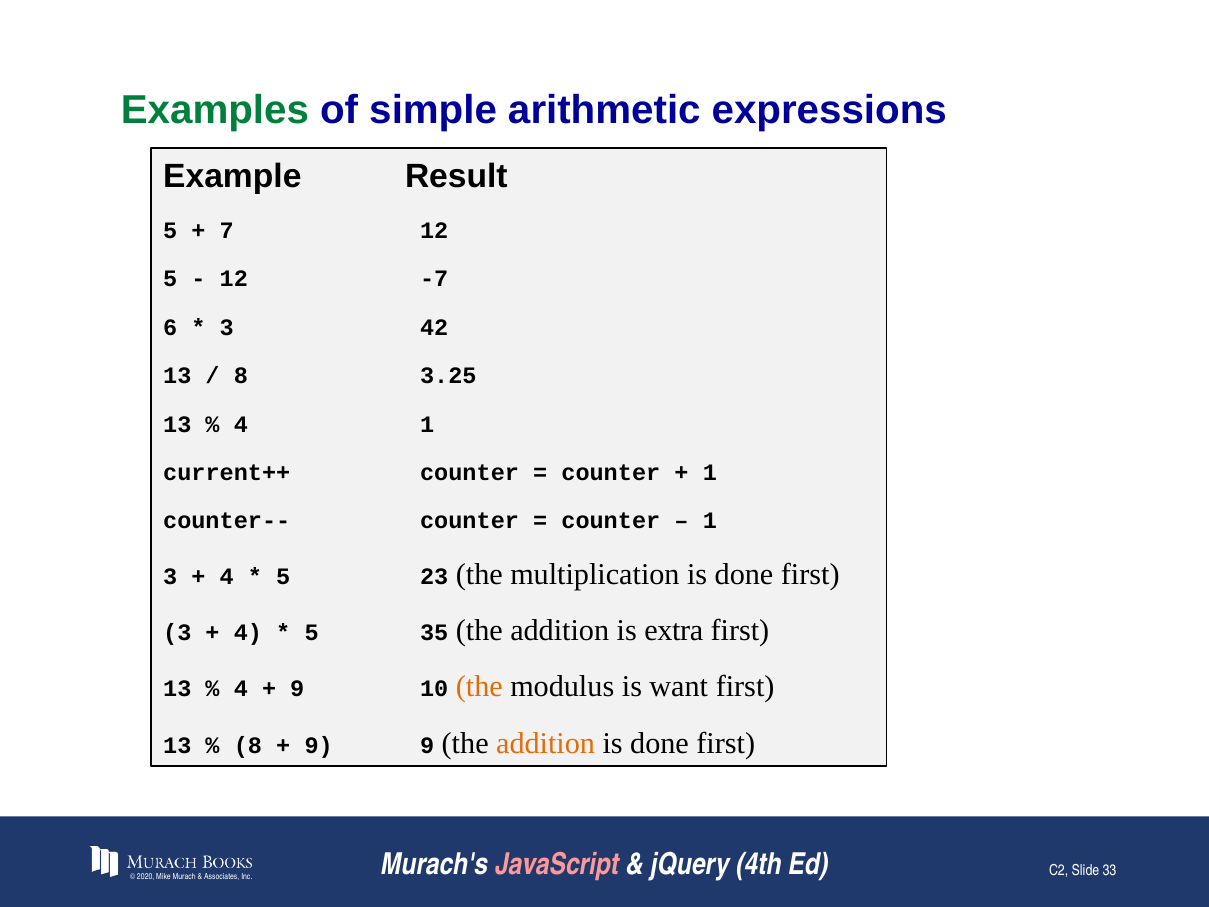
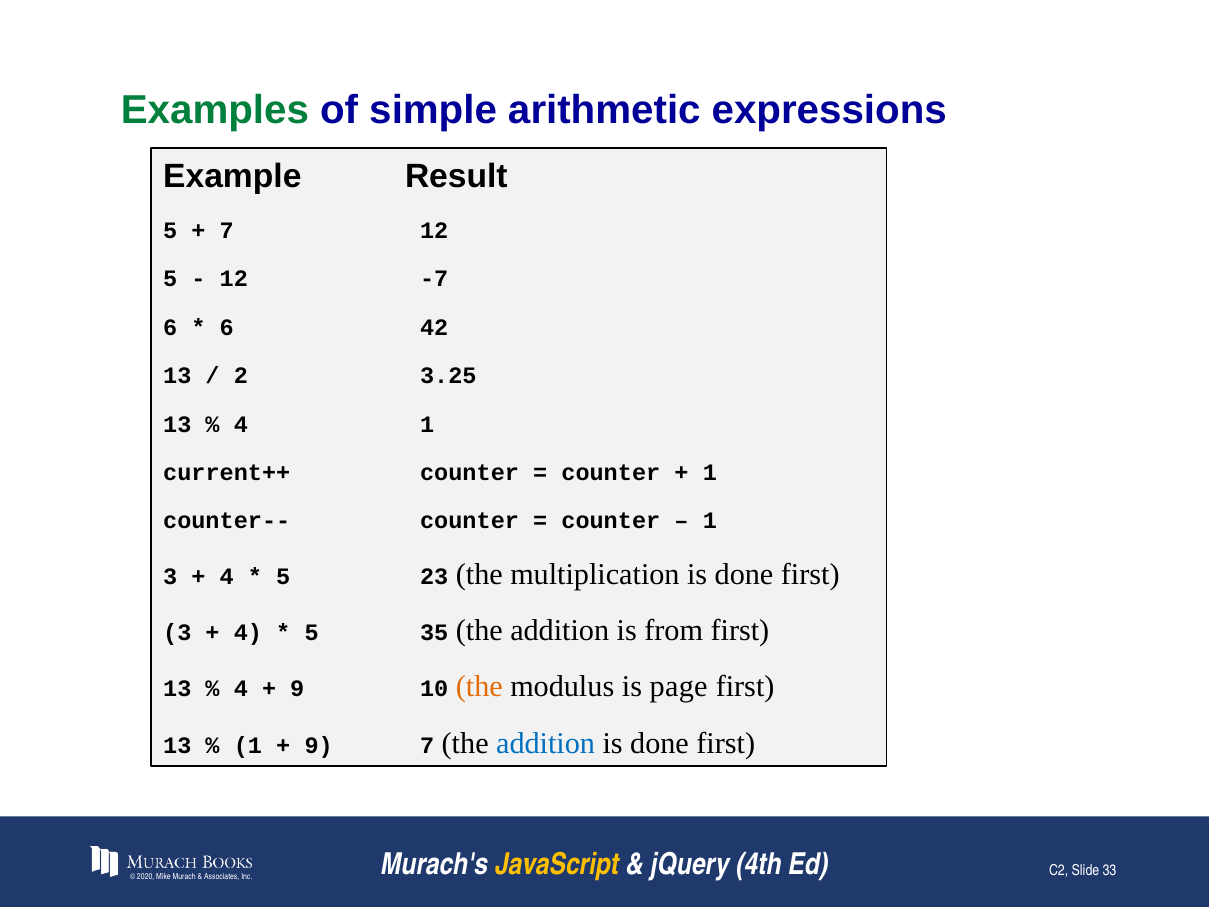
3 at (227, 327): 3 -> 6
8 at (241, 376): 8 -> 2
extra: extra -> from
want: want -> page
8 at (248, 745): 8 -> 1
9 9: 9 -> 7
addition at (546, 743) colour: orange -> blue
JavaScript colour: pink -> yellow
